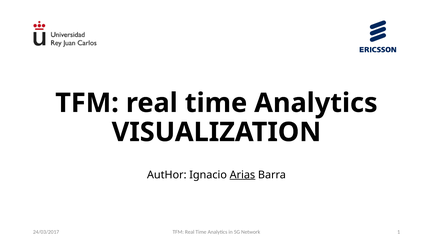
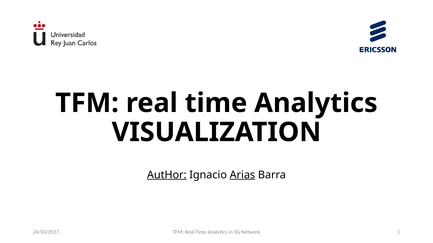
AutHor underline: none -> present
